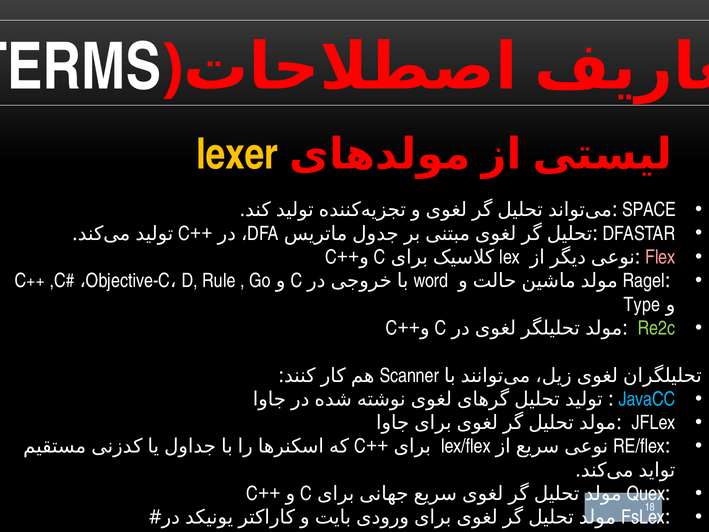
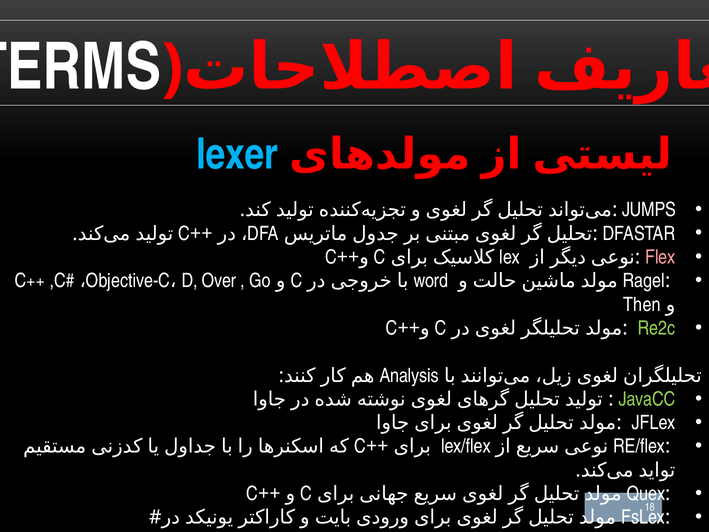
lexer colour: yellow -> light blue
SPACE: SPACE -> JUMPS
Rule: Rule -> Over
Type: Type -> Then
Scanner: Scanner -> Analysis
JavaCC colour: light blue -> light green
